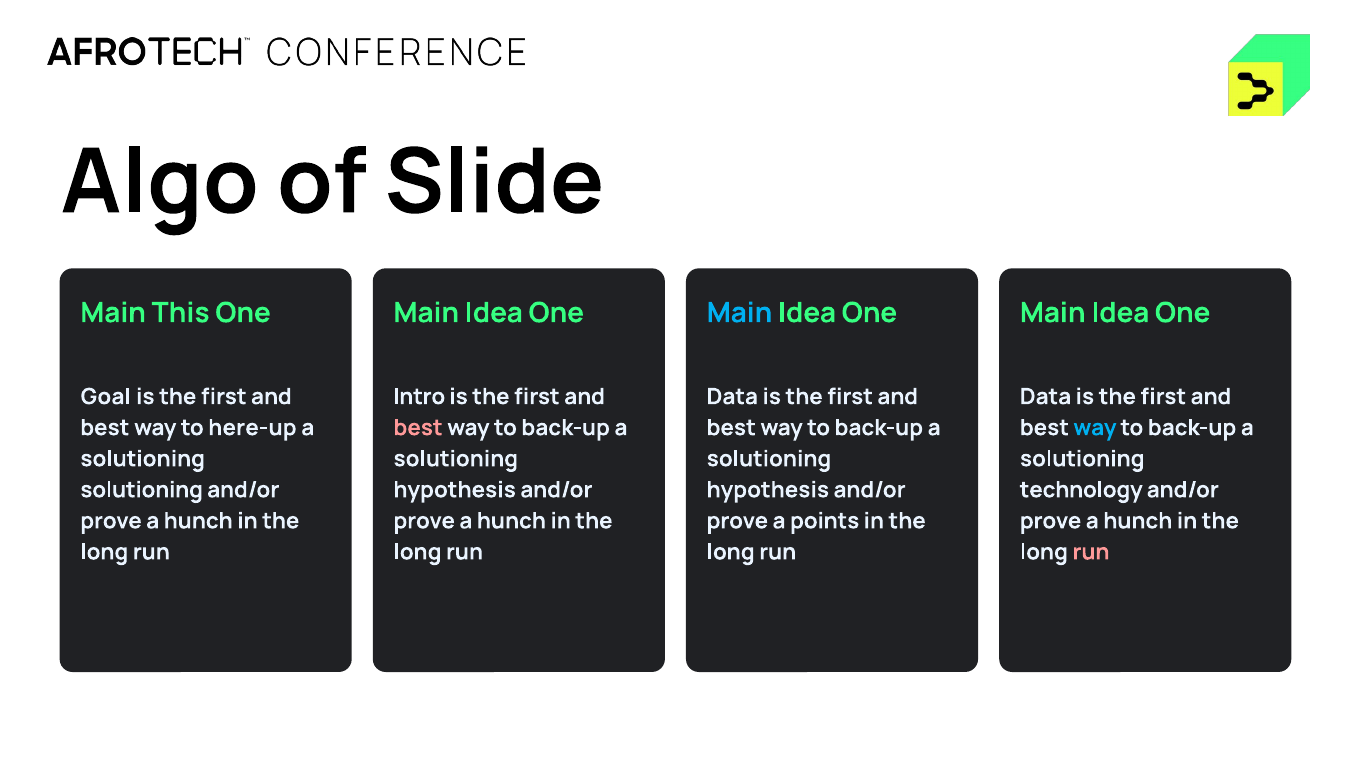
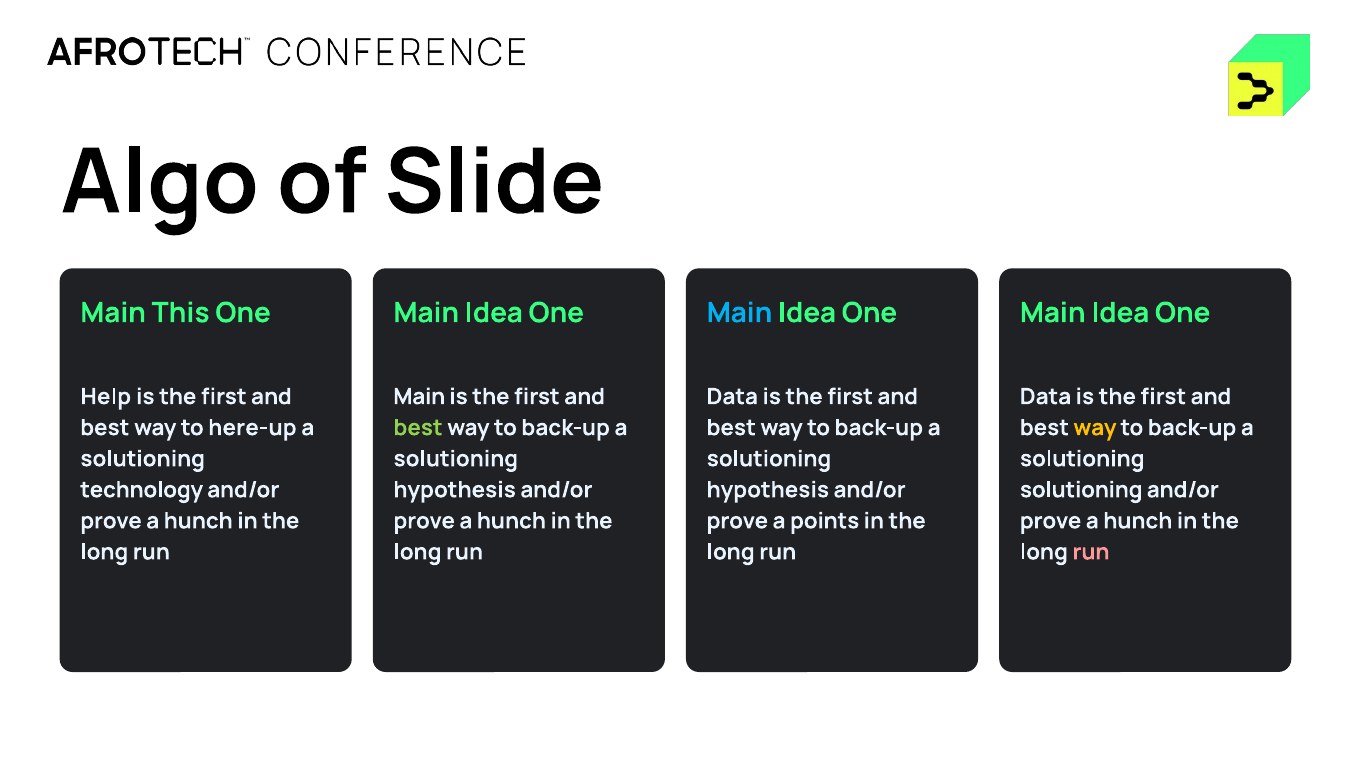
Goal: Goal -> Help
Intro at (419, 397): Intro -> Main
best at (418, 428) colour: pink -> light green
way at (1095, 428) colour: light blue -> yellow
solutioning at (142, 490): solutioning -> technology
technology at (1081, 490): technology -> solutioning
